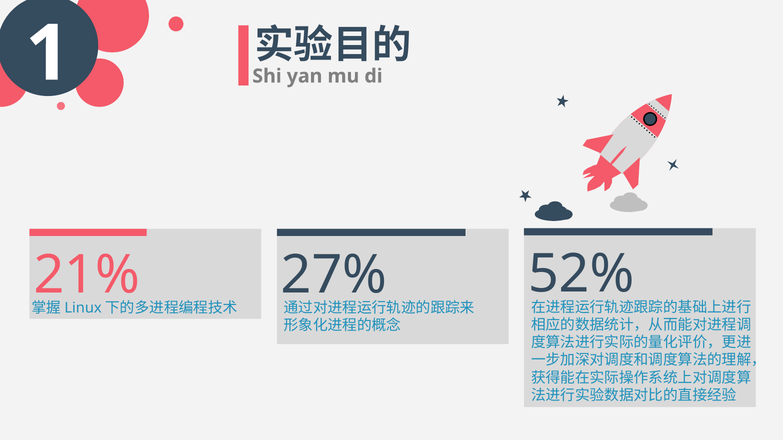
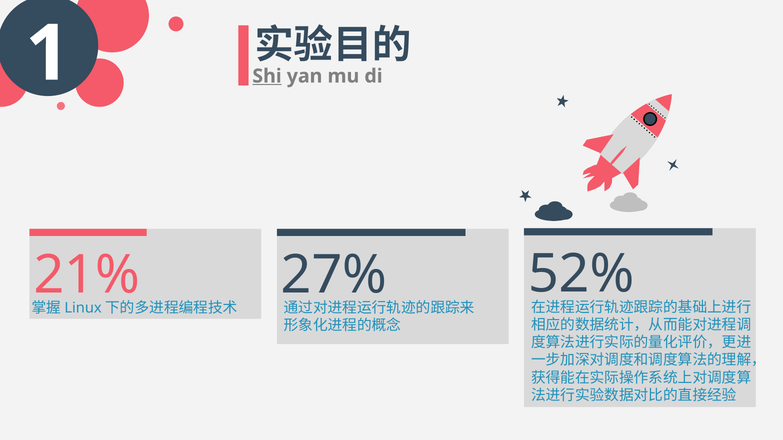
Shi underline: none -> present
